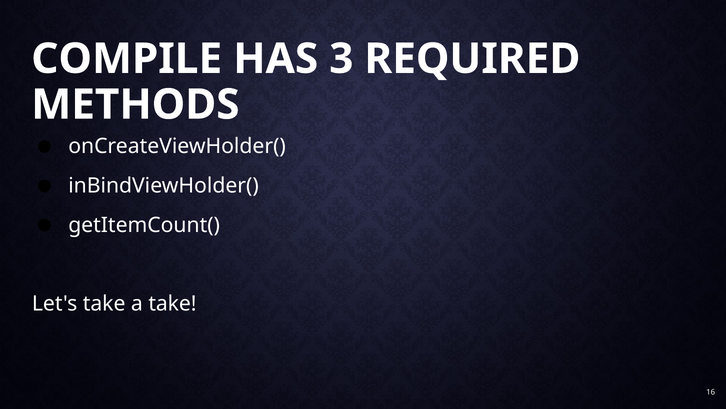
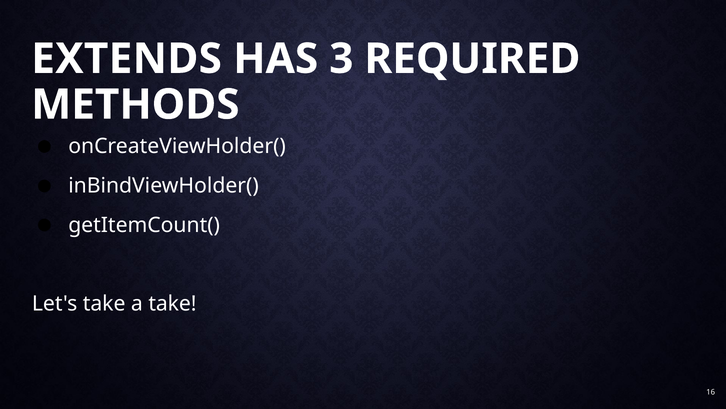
COMPILE: COMPILE -> EXTENDS
